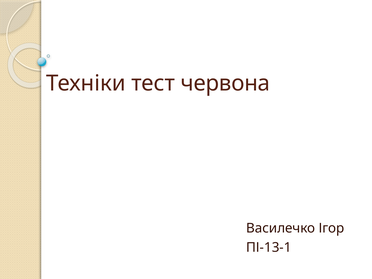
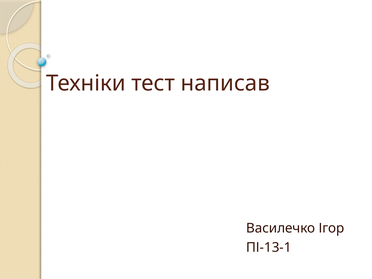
червона: червона -> написав
